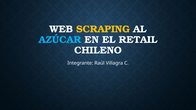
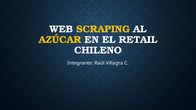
AZÚCAR colour: light blue -> yellow
